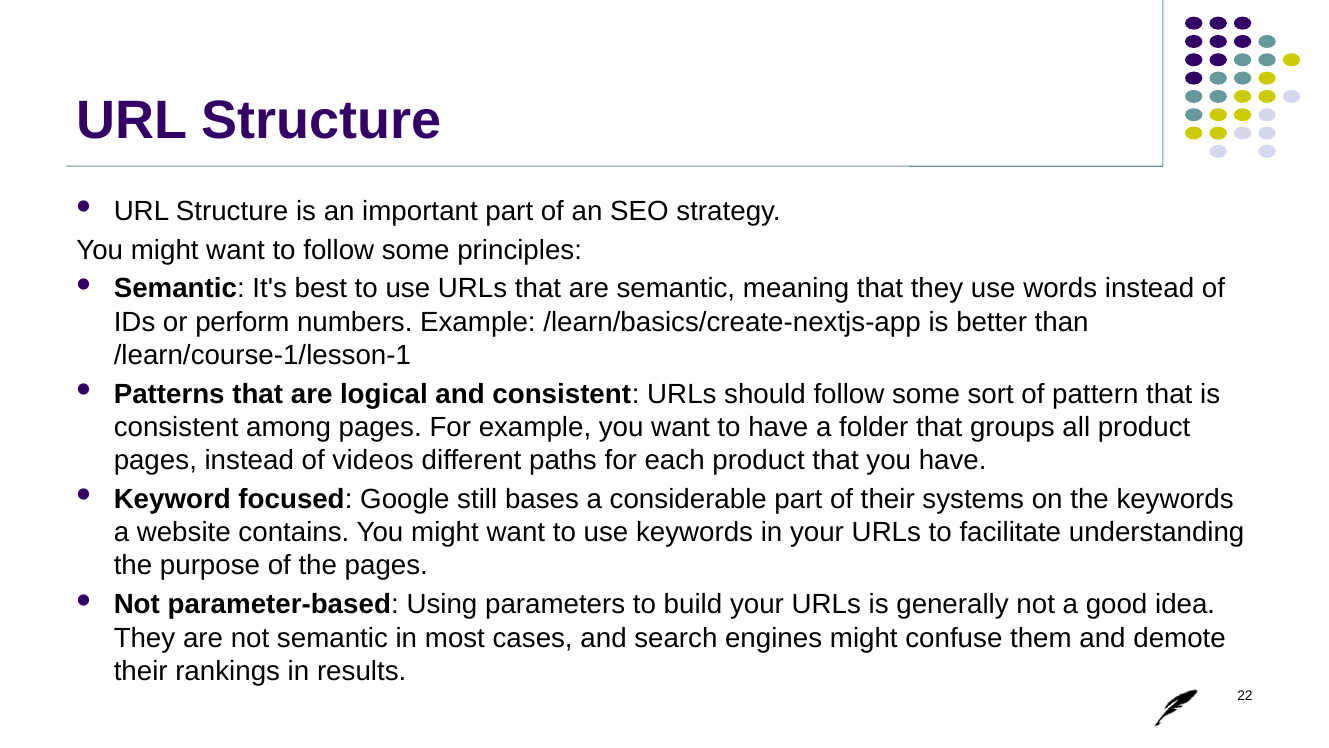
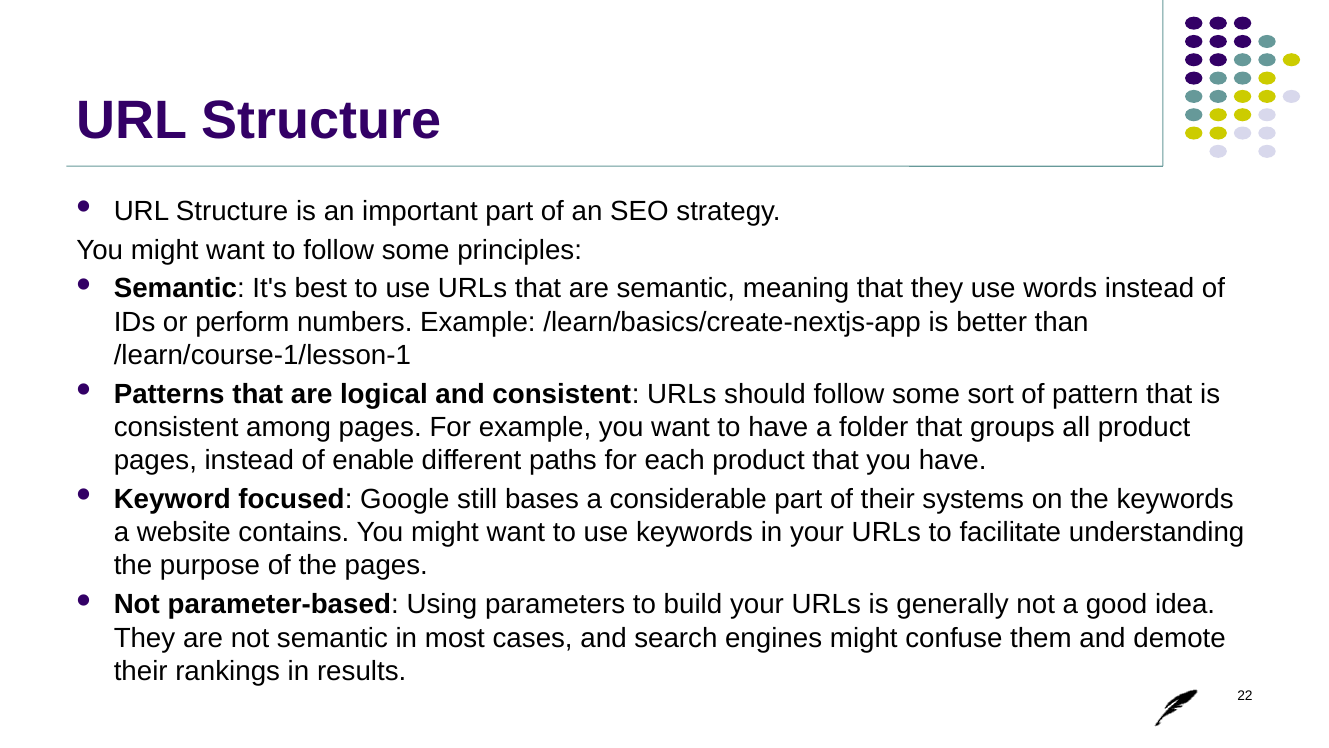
videos: videos -> enable
